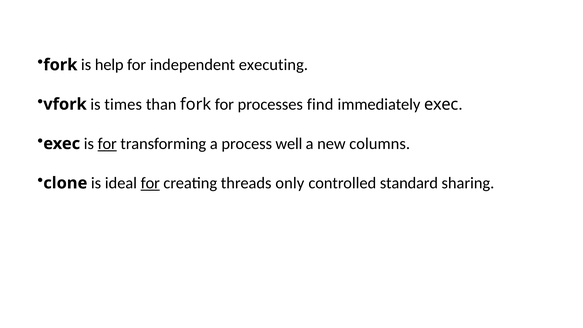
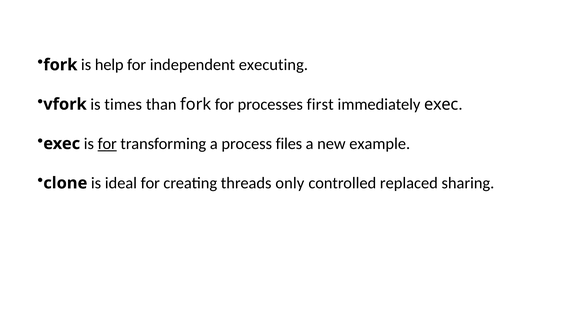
find: find -> first
well: well -> files
columns: columns -> example
for at (150, 183) underline: present -> none
standard: standard -> replaced
